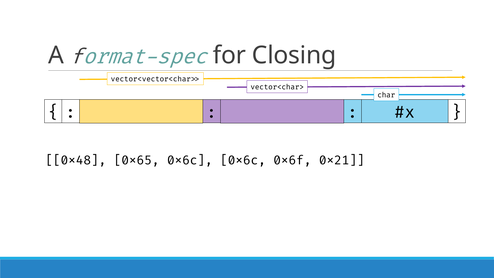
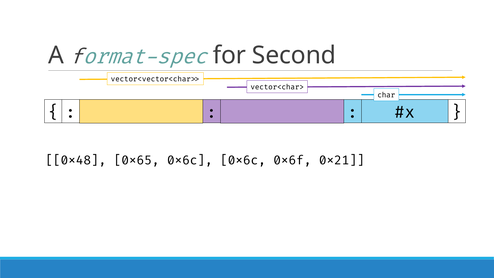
Closing: Closing -> Second
